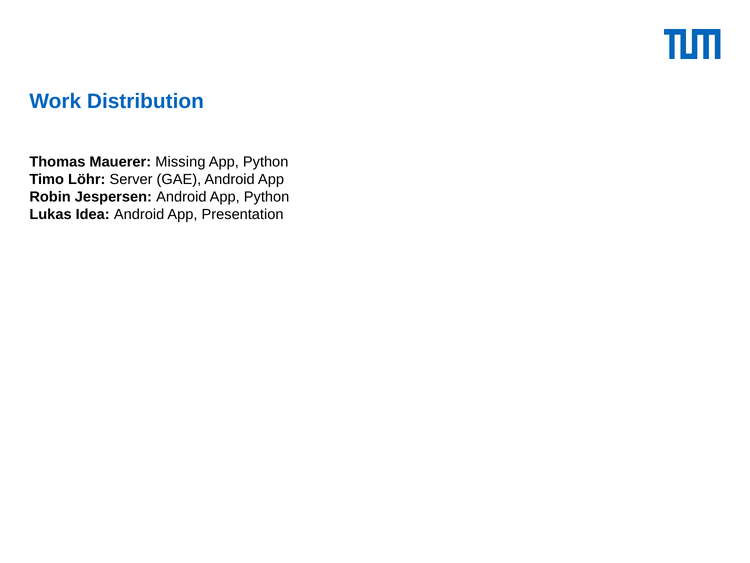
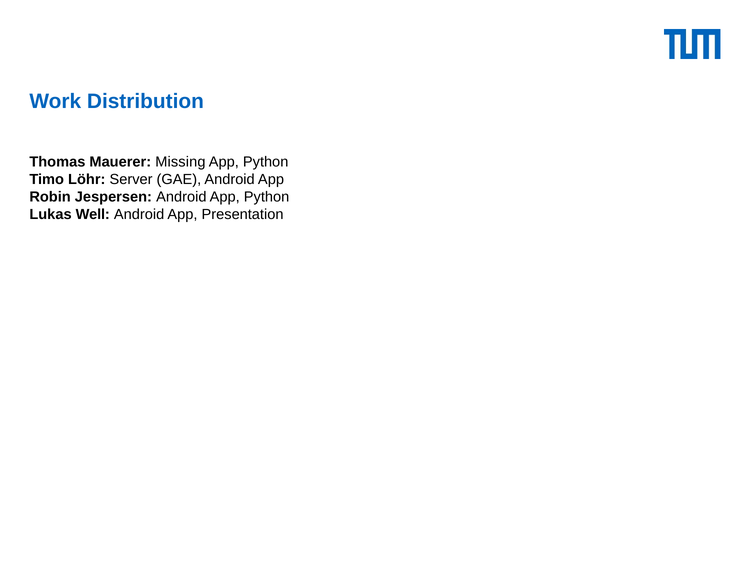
Idea: Idea -> Well
